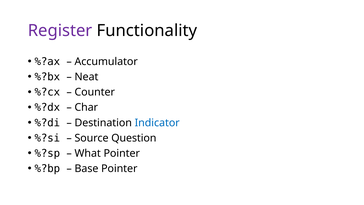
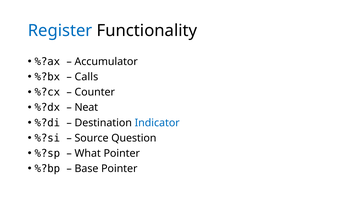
Register colour: purple -> blue
Neat: Neat -> Calls
Char: Char -> Neat
